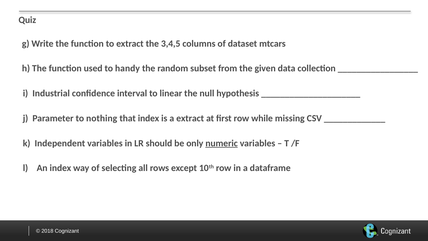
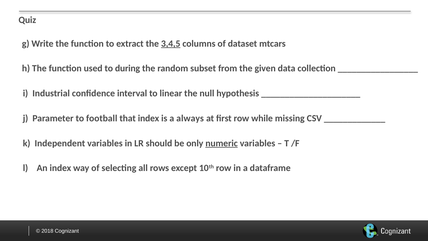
3,4,5 underline: none -> present
handy: handy -> during
nothing: nothing -> football
a extract: extract -> always
